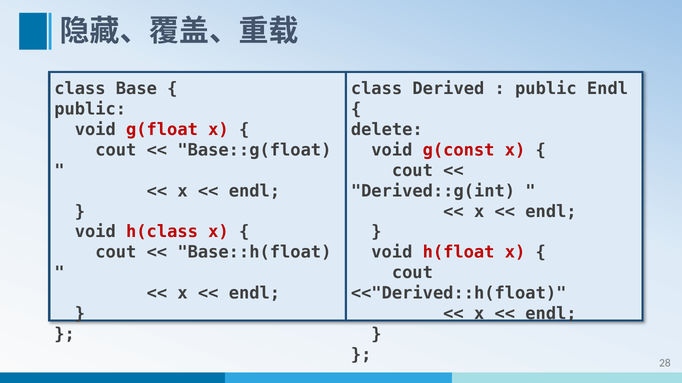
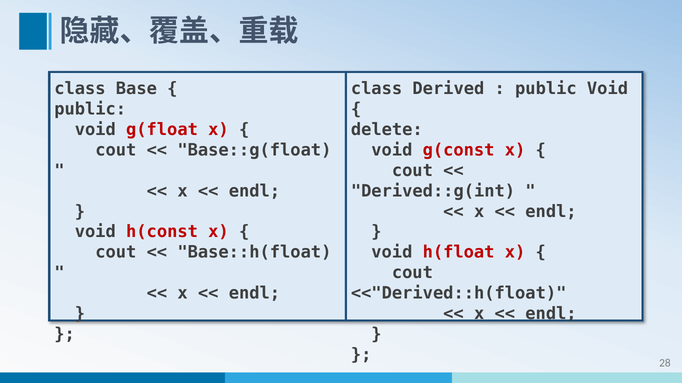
Endl at (608, 89): Endl -> Void
h(class: h(class -> h(const
